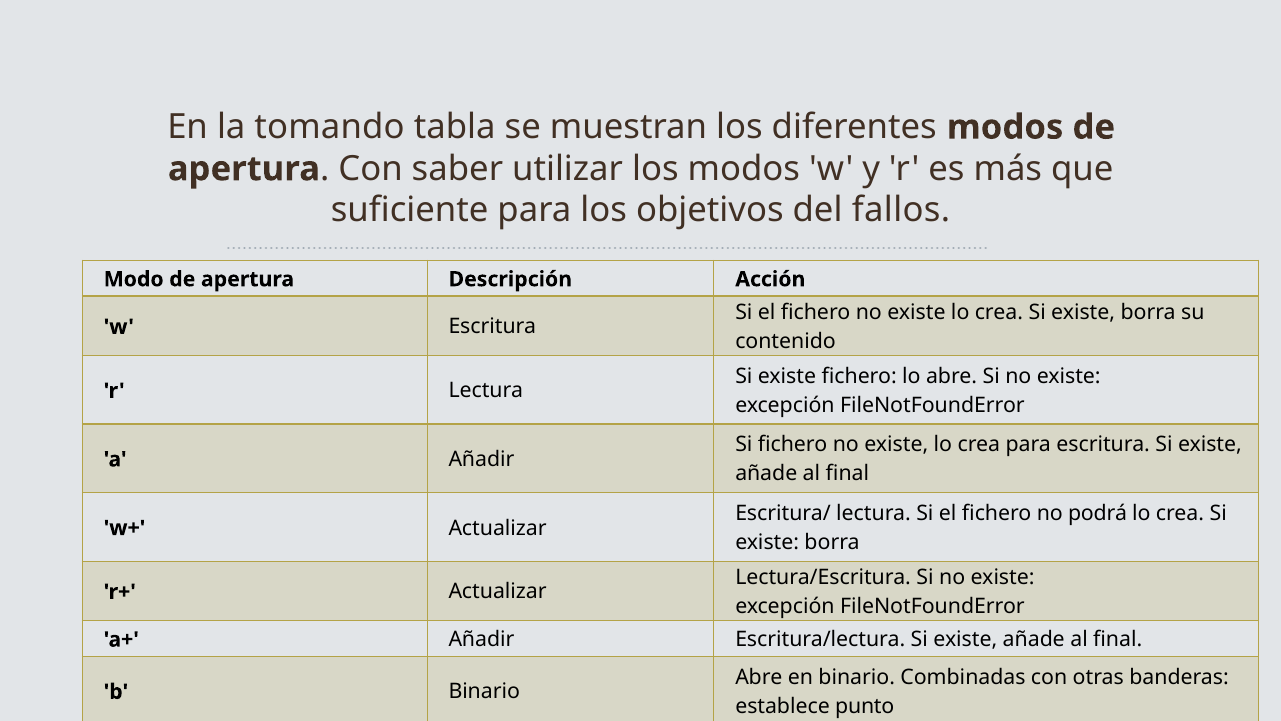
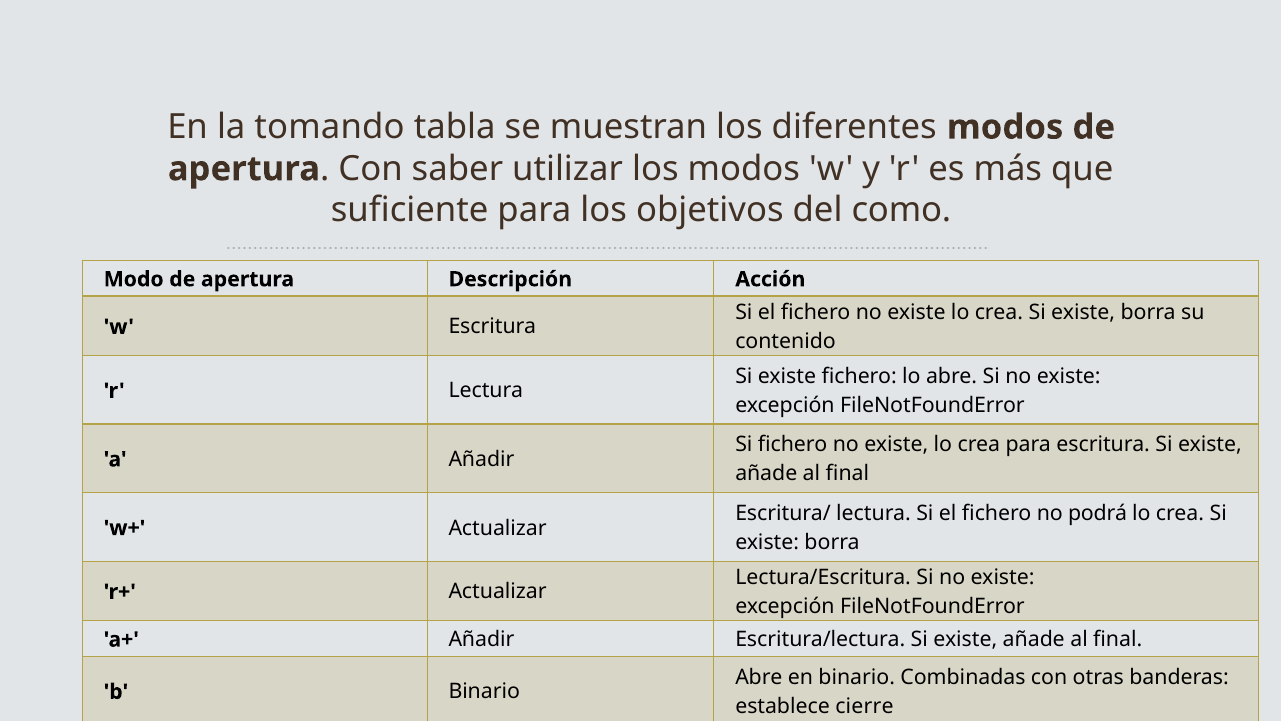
fallos: fallos -> como
punto: punto -> cierre
